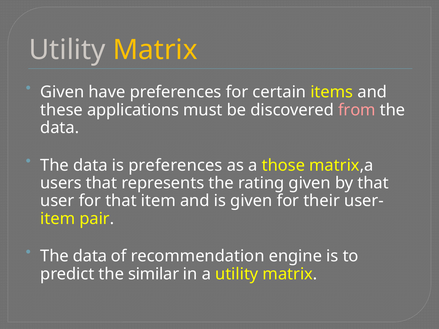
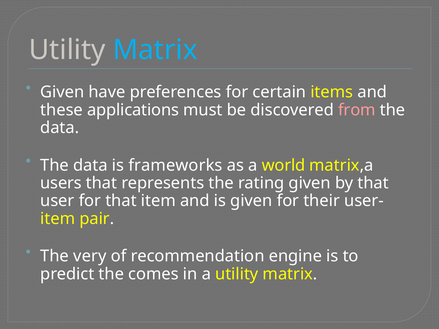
Matrix at (155, 50) colour: yellow -> light blue
is preferences: preferences -> frameworks
those: those -> world
data at (90, 256): data -> very
similar: similar -> comes
